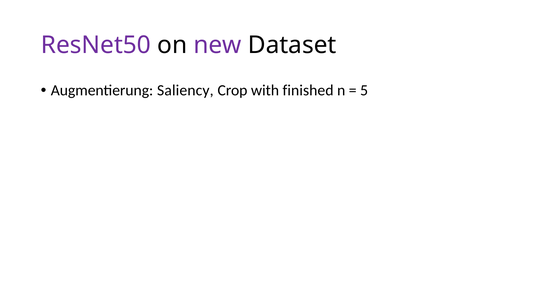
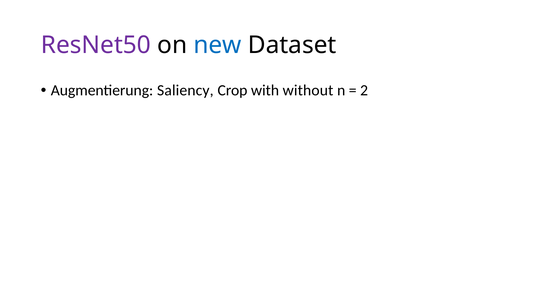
new colour: purple -> blue
finished: finished -> without
5: 5 -> 2
